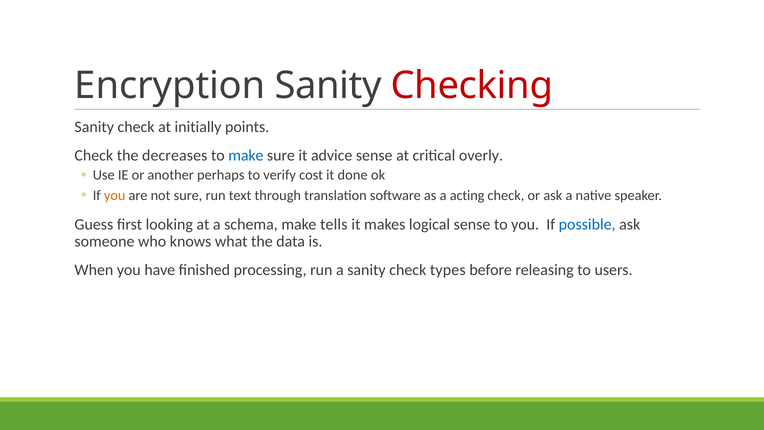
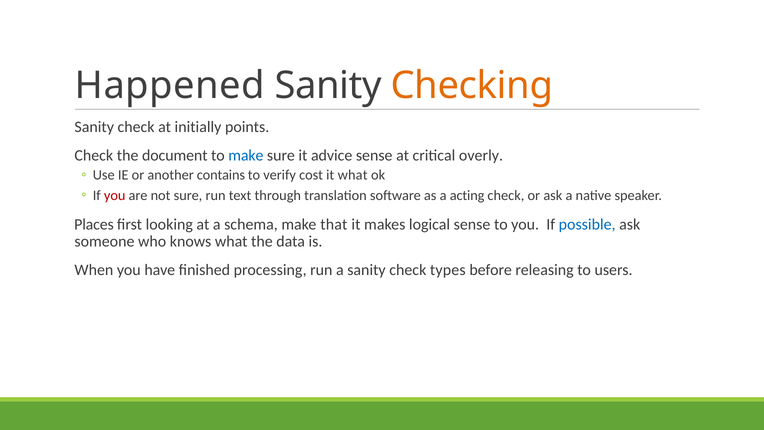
Encryption: Encryption -> Happened
Checking colour: red -> orange
decreases: decreases -> document
perhaps: perhaps -> contains
it done: done -> what
you at (115, 195) colour: orange -> red
Guess: Guess -> Places
tells: tells -> that
